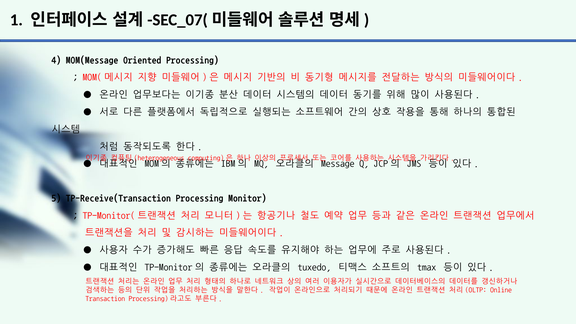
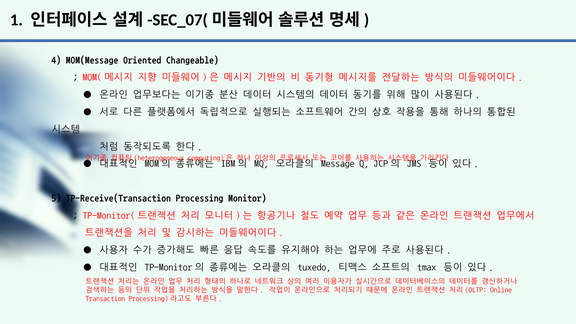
Oriented Processing: Processing -> Changeable
